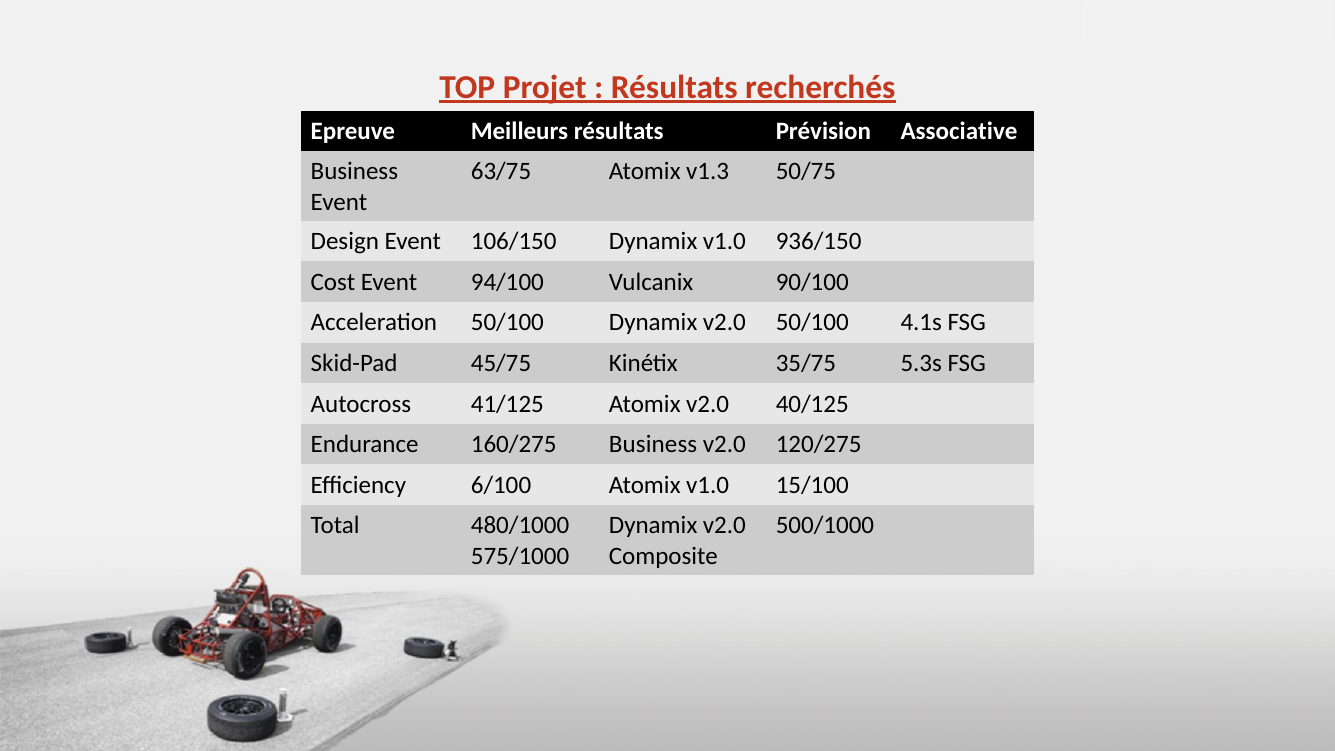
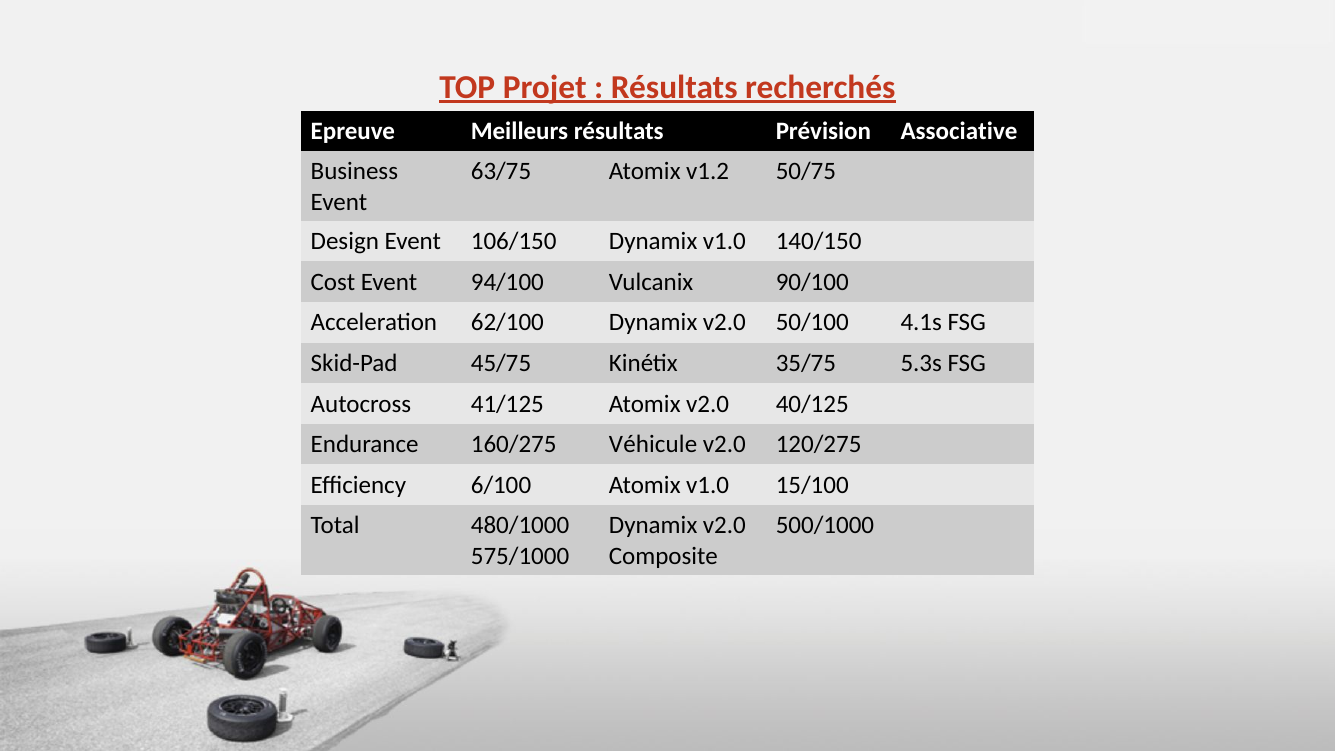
v1.3: v1.3 -> v1.2
936/150: 936/150 -> 140/150
Acceleration 50/100: 50/100 -> 62/100
160/275 Business: Business -> Véhicule
